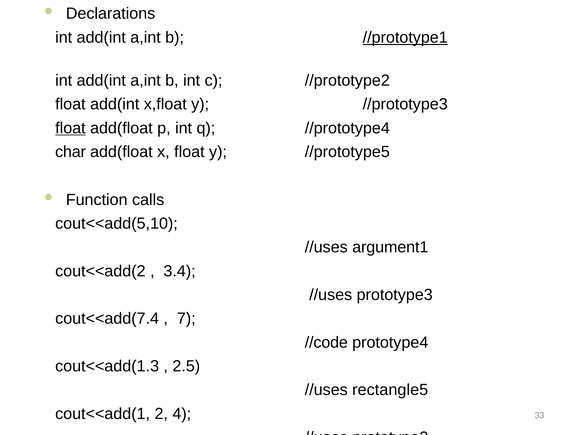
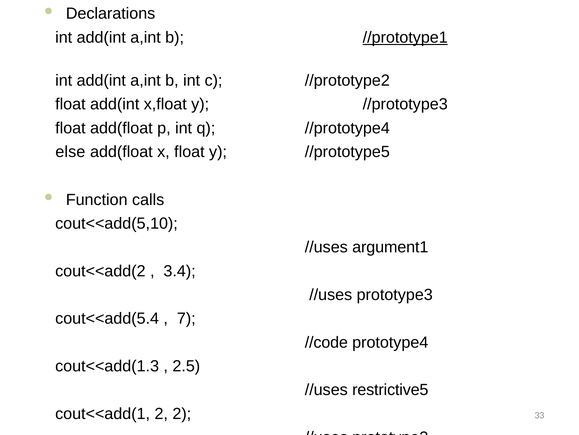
float at (70, 128) underline: present -> none
char: char -> else
cout<<add(7.4: cout<<add(7.4 -> cout<<add(5.4
rectangle5: rectangle5 -> restrictive5
2 4: 4 -> 2
